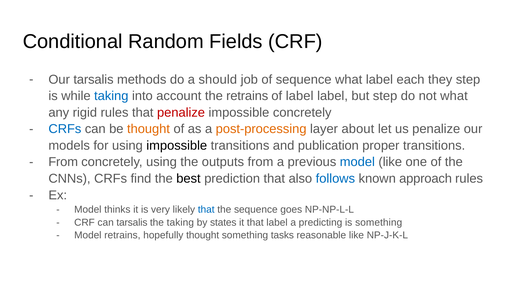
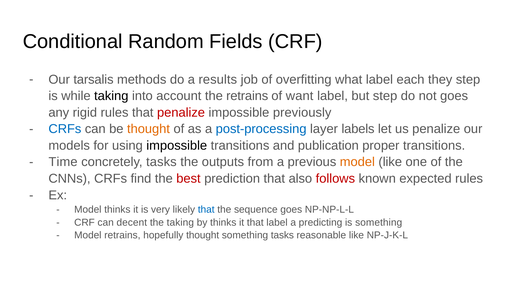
should: should -> results
of sequence: sequence -> overfitting
taking at (111, 96) colour: blue -> black
of label: label -> want
not what: what -> goes
impossible concretely: concretely -> previously
post-processing colour: orange -> blue
about: about -> labels
From at (63, 162): From -> Time
concretely using: using -> tasks
model at (357, 162) colour: blue -> orange
best colour: black -> red
follows colour: blue -> red
approach: approach -> expected
can tarsalis: tarsalis -> decent
by states: states -> thinks
